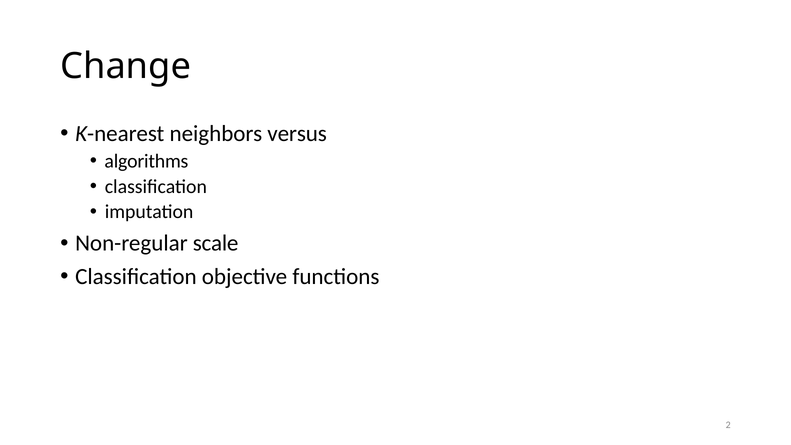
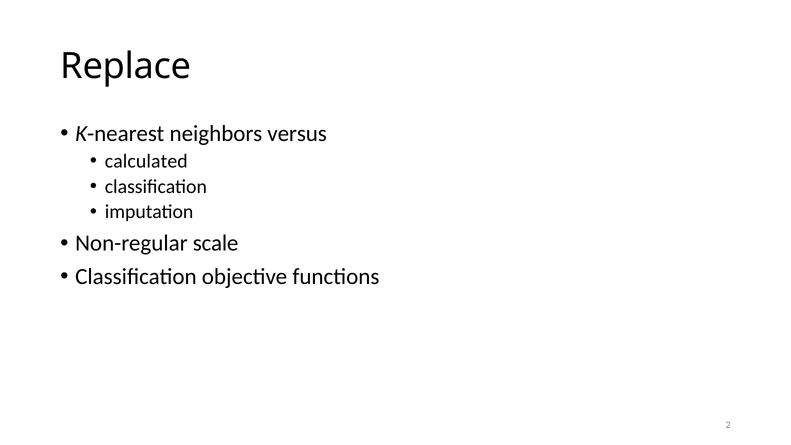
Change: Change -> Replace
algorithms: algorithms -> calculated
